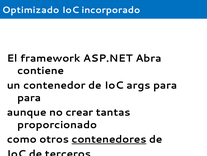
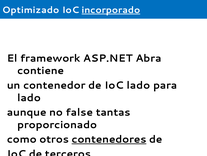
incorporado underline: none -> present
IoC args: args -> lado
para at (29, 97): para -> lado
crear: crear -> false
